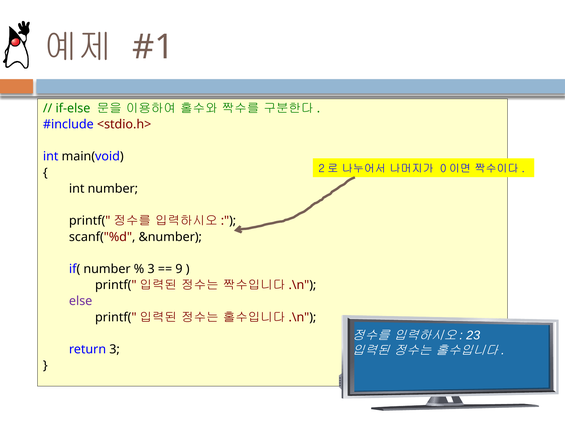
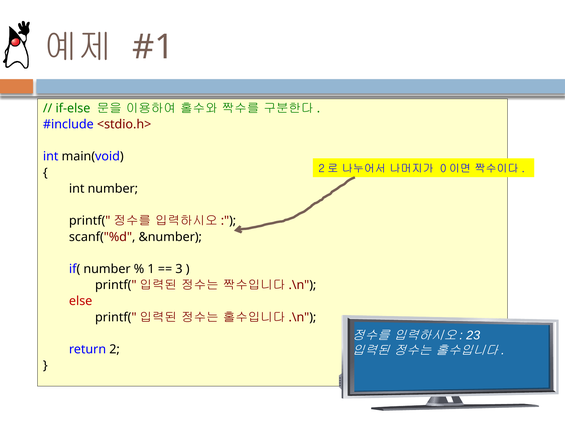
3 at (151, 269): 3 -> 1
9: 9 -> 3
else colour: purple -> red
return 3: 3 -> 2
